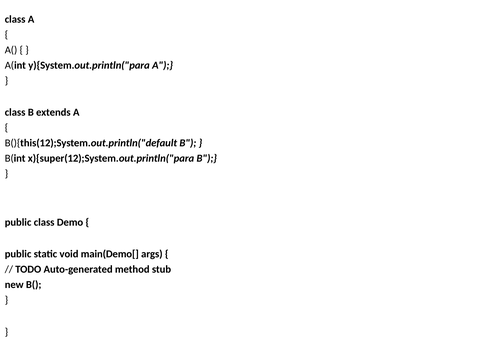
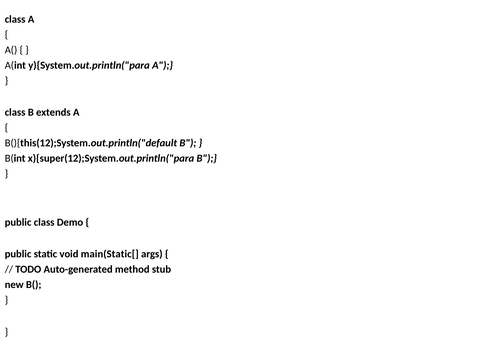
main(Demo[: main(Demo[ -> main(Static[
